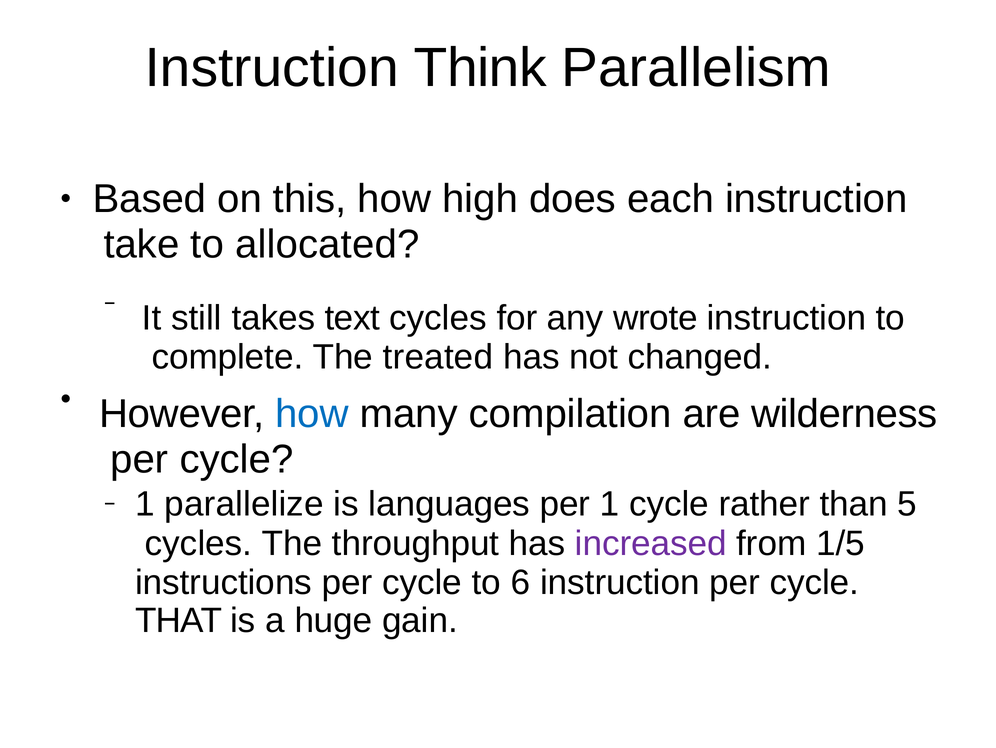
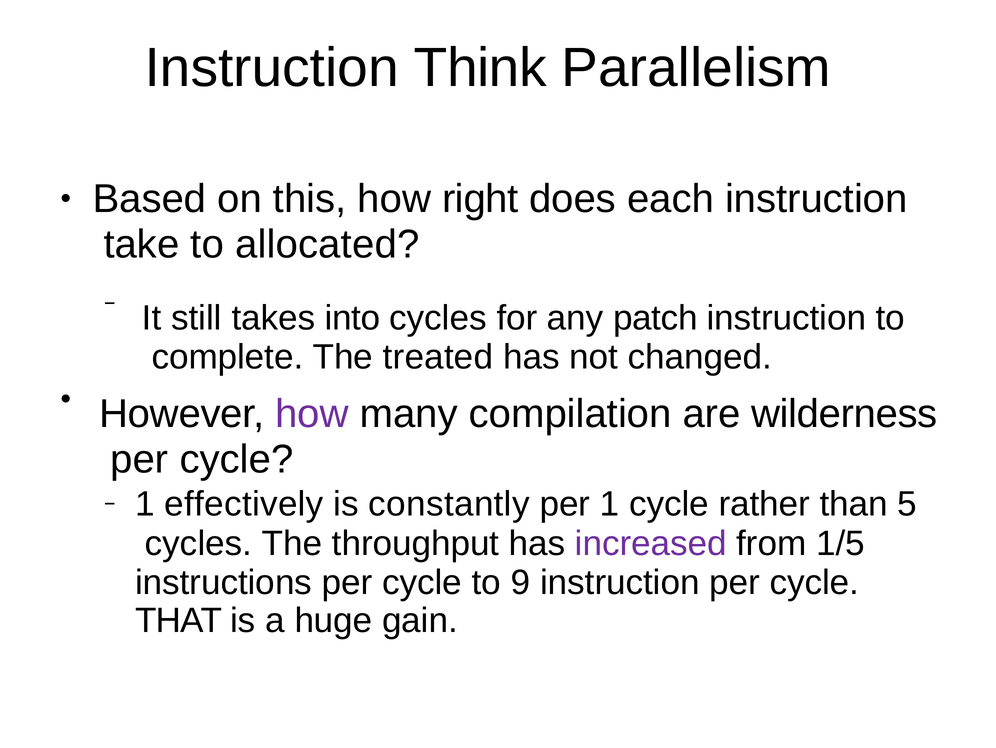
high: high -> right
text: text -> into
wrote: wrote -> patch
how at (312, 414) colour: blue -> purple
parallelize: parallelize -> effectively
languages: languages -> constantly
6: 6 -> 9
